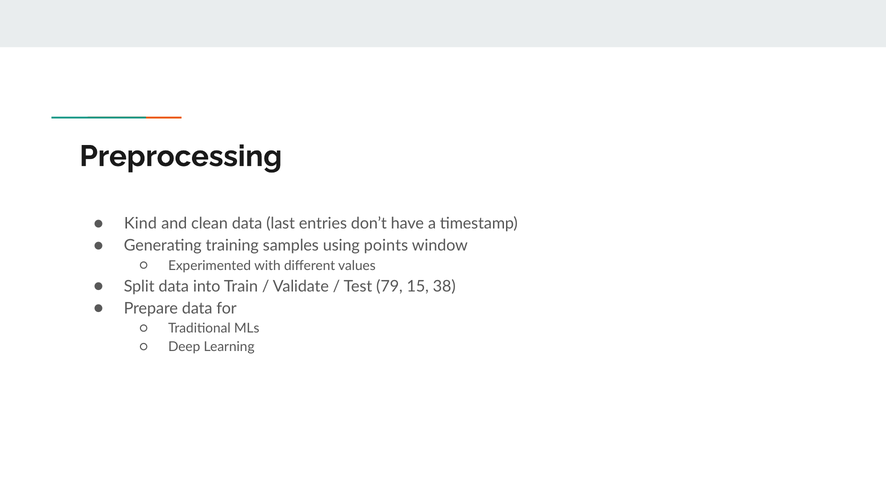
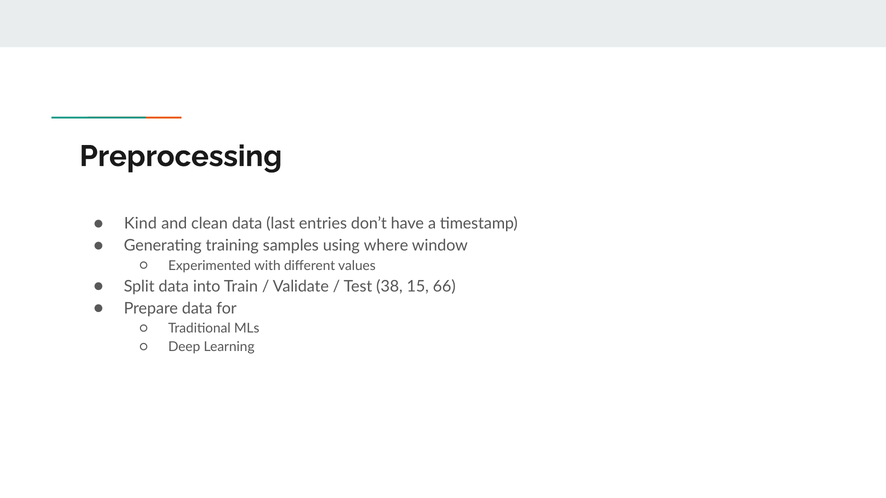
points: points -> where
79: 79 -> 38
38: 38 -> 66
